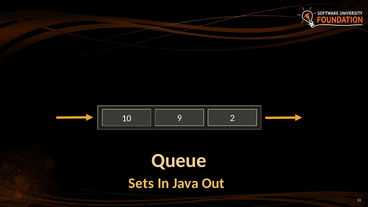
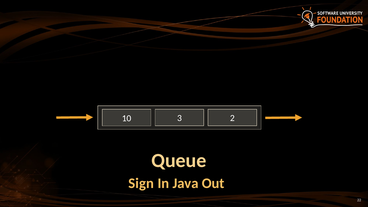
9: 9 -> 3
Sets: Sets -> Sign
